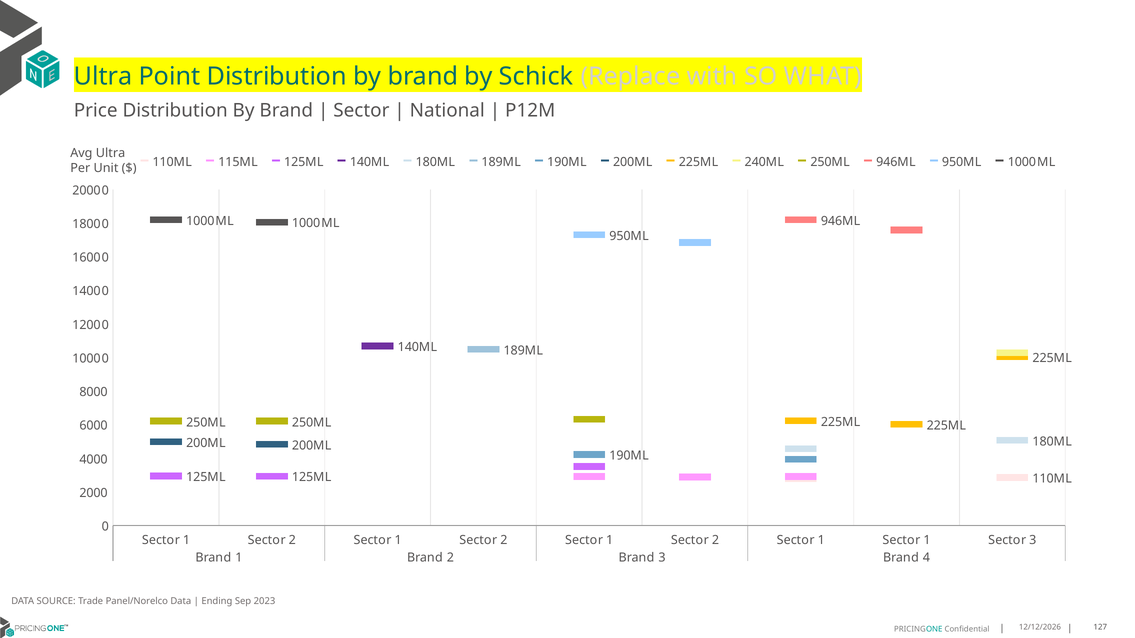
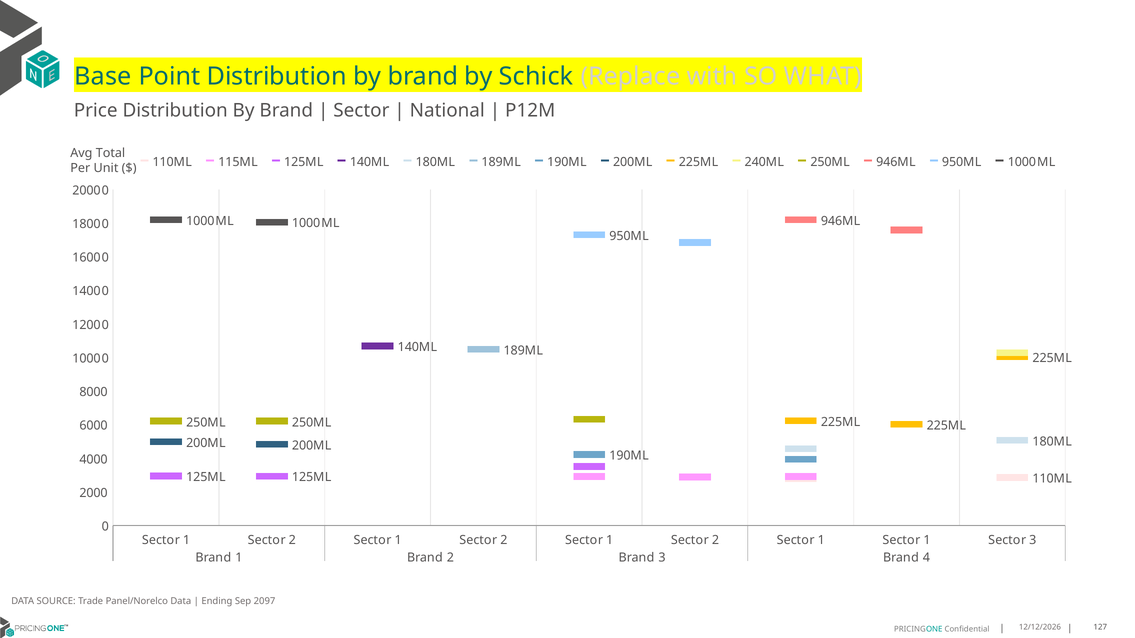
Ultra at (103, 76): Ultra -> Base
Avg Ultra: Ultra -> Total
2023: 2023 -> 2097
